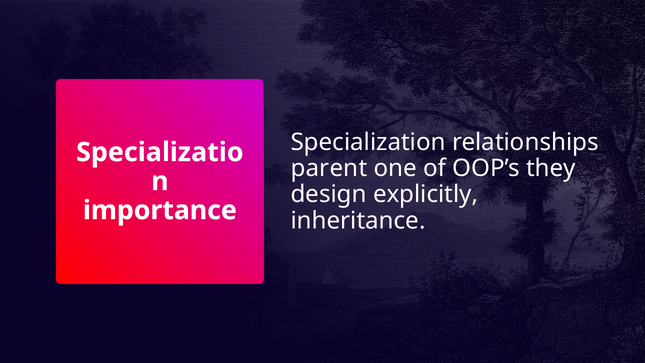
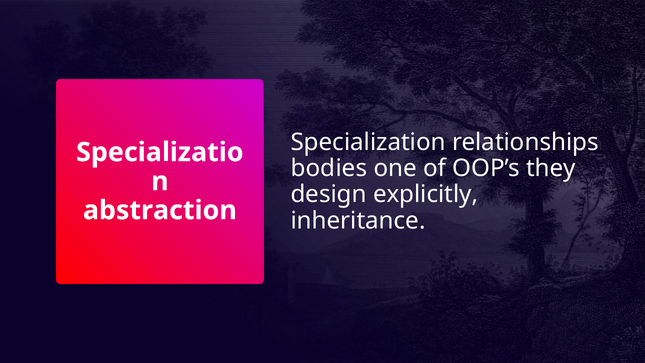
parent: parent -> bodies
importance: importance -> abstraction
